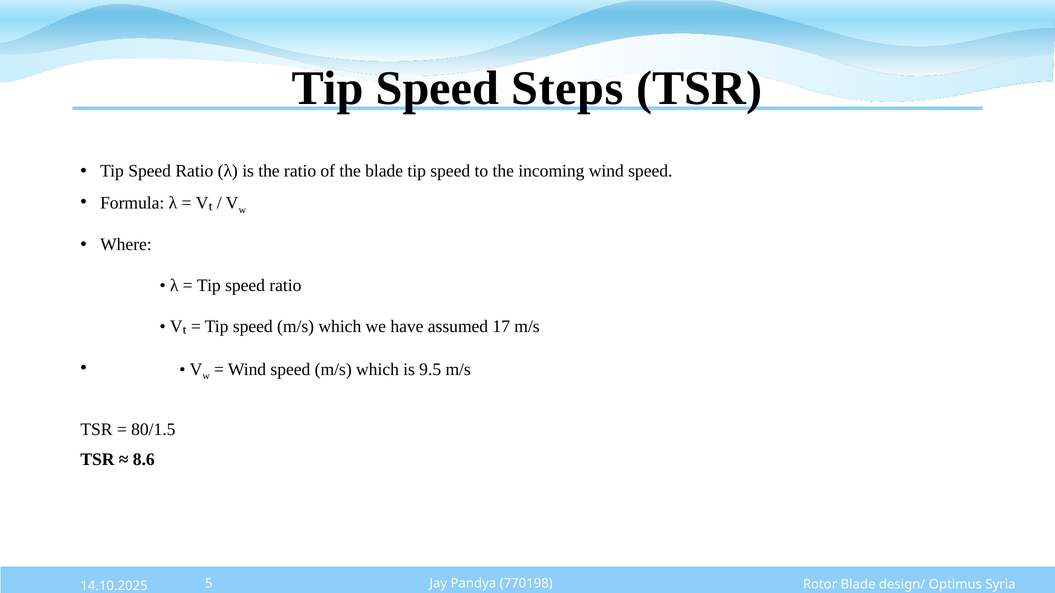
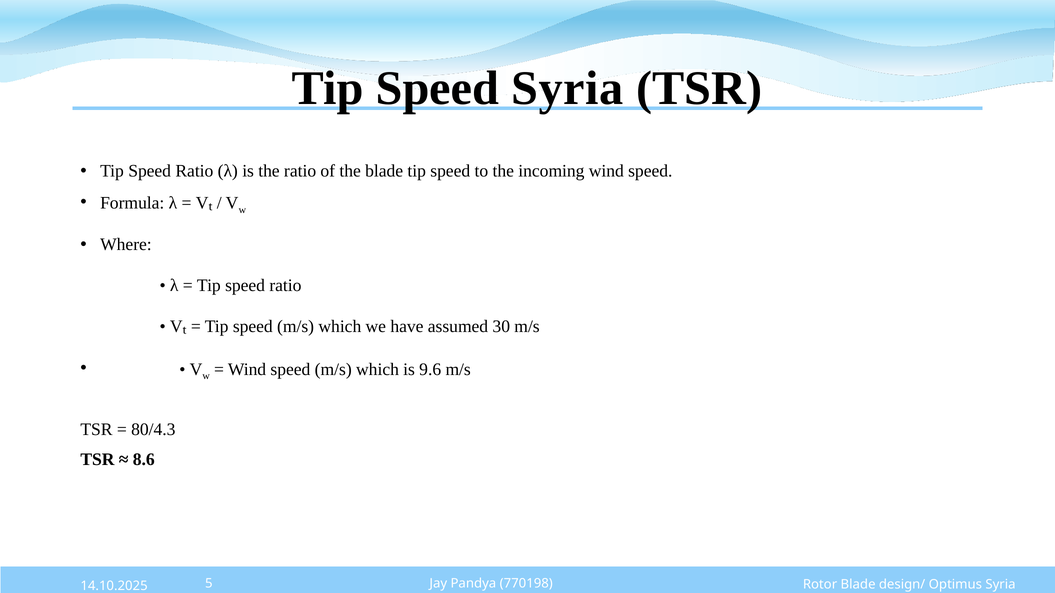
Speed Steps: Steps -> Syria
17: 17 -> 30
9.5: 9.5 -> 9.6
80/1.5: 80/1.5 -> 80/4.3
